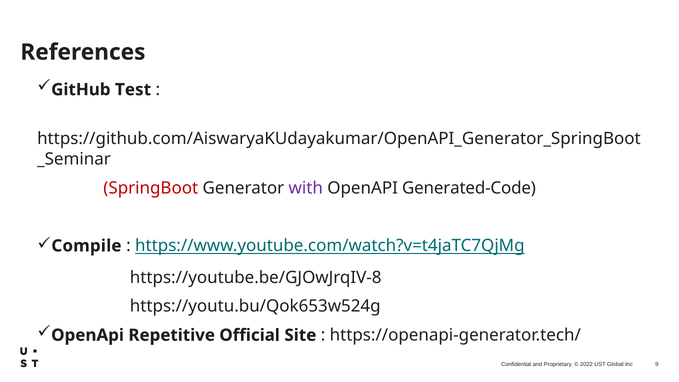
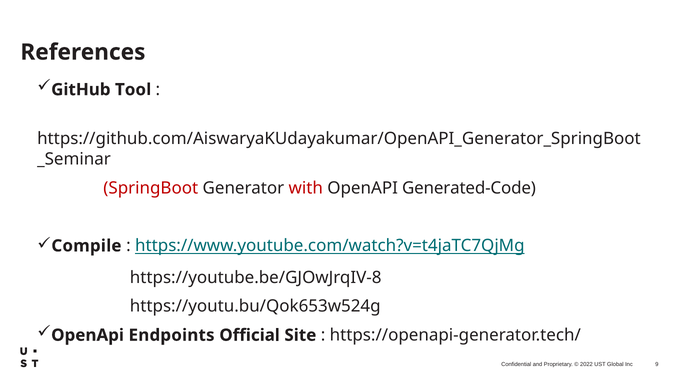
Test: Test -> Tool
with colour: purple -> red
Repetitive: Repetitive -> Endpoints
